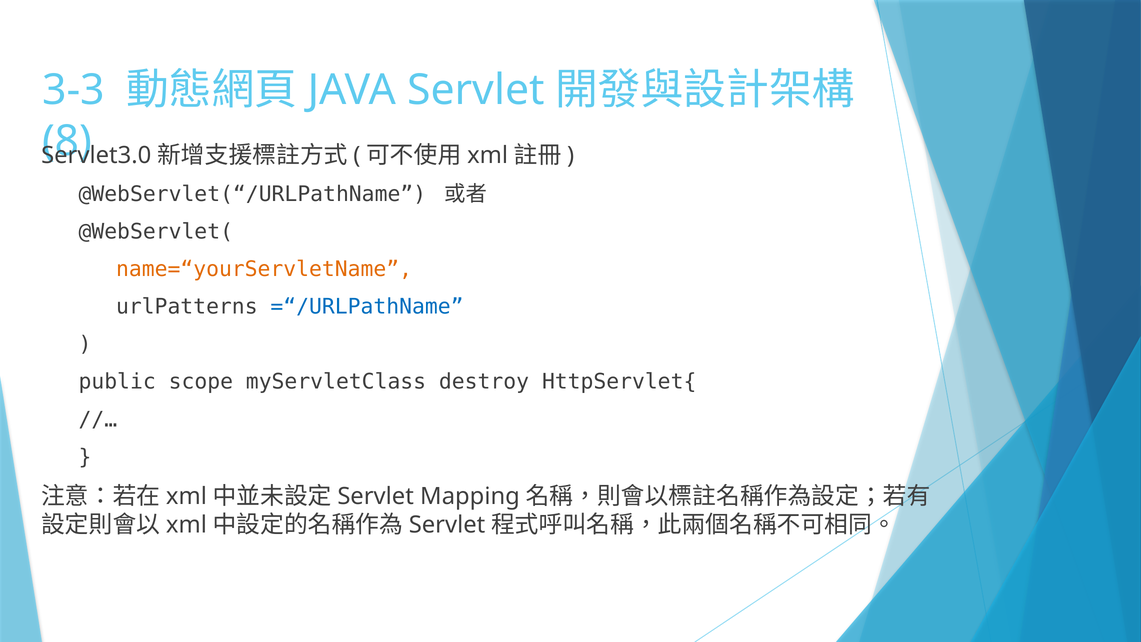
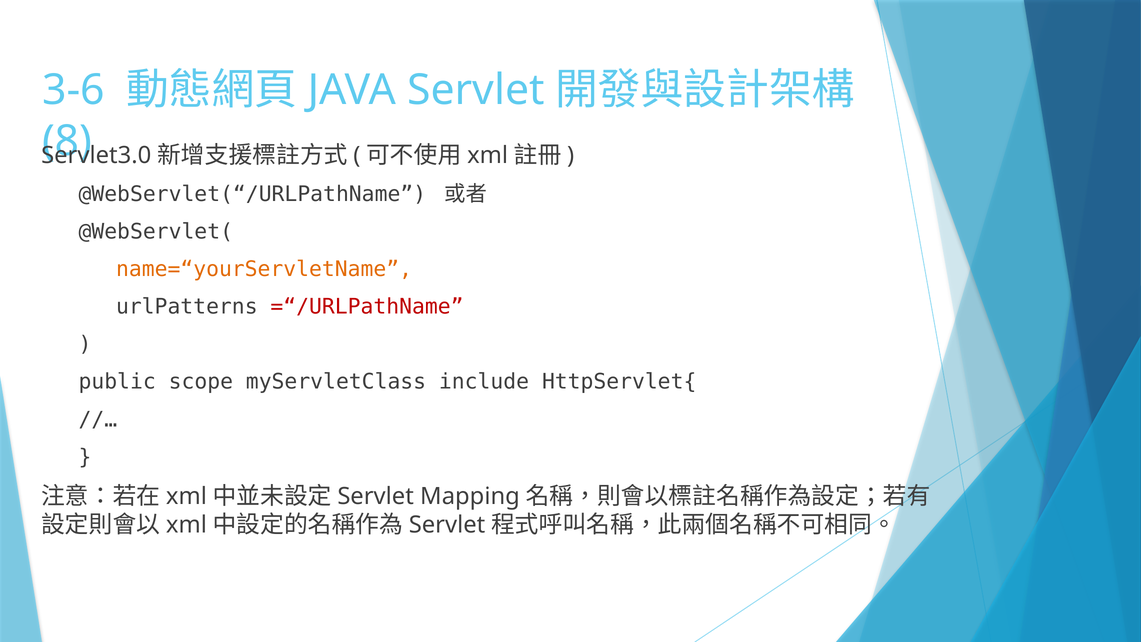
3-3: 3-3 -> 3-6
=“/URLPathName colour: blue -> red
destroy: destroy -> include
